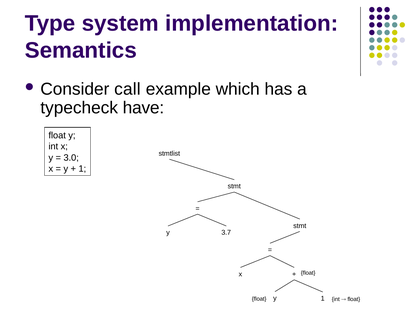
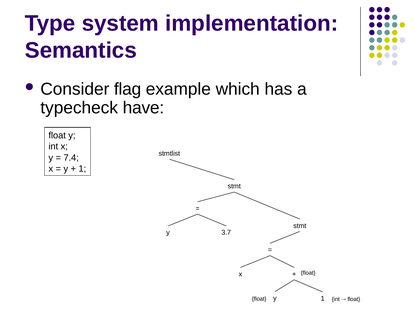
call: call -> flag
3.0: 3.0 -> 7.4
